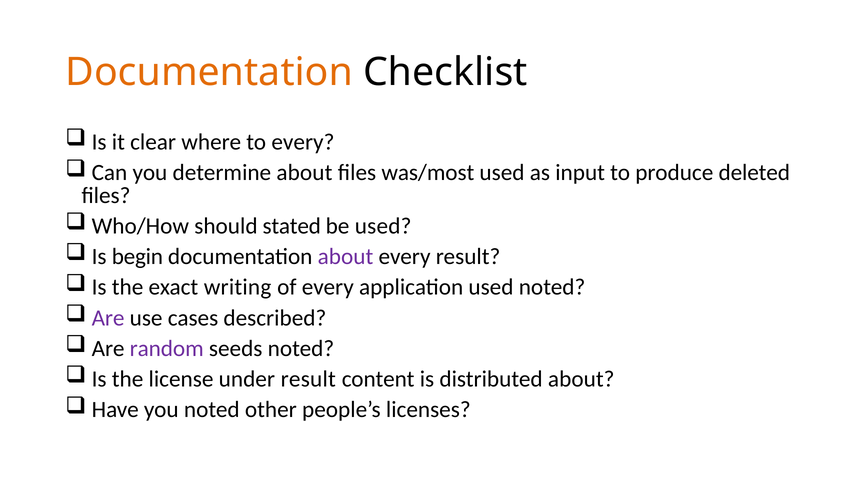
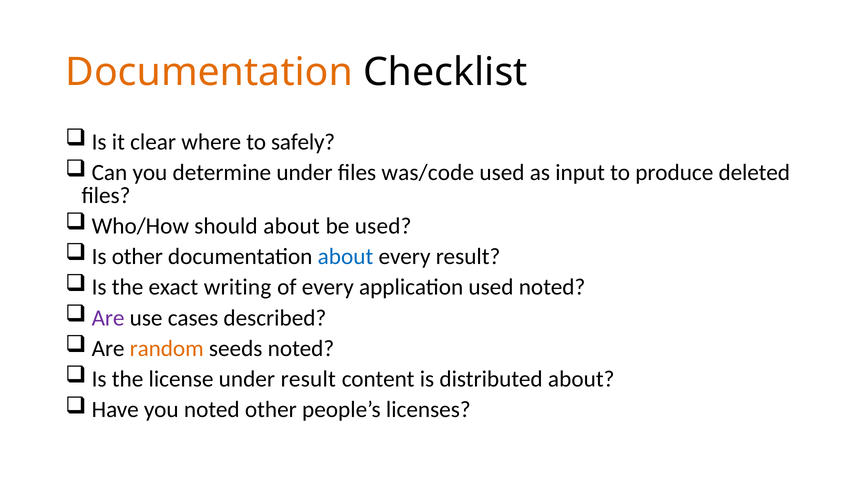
to every: every -> safely
determine about: about -> under
was/most: was/most -> was/code
should stated: stated -> about
Is begin: begin -> other
about at (345, 256) colour: purple -> blue
random colour: purple -> orange
